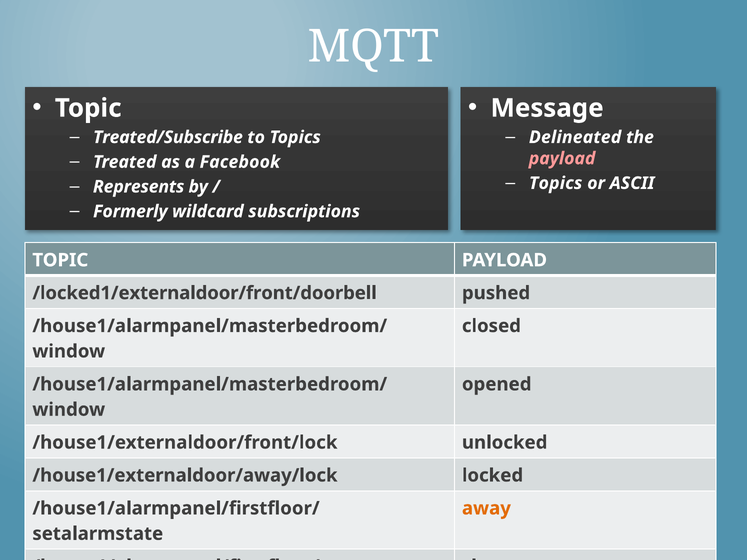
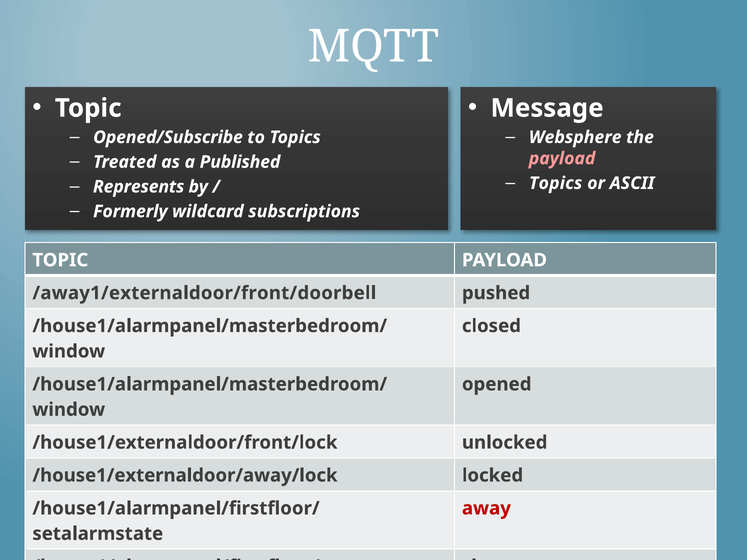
Delineated: Delineated -> Websphere
Treated/Subscribe: Treated/Subscribe -> Opened/Subscribe
Facebook: Facebook -> Published
/locked1/externaldoor/front/doorbell: /locked1/externaldoor/front/doorbell -> /away1/externaldoor/front/doorbell
away colour: orange -> red
